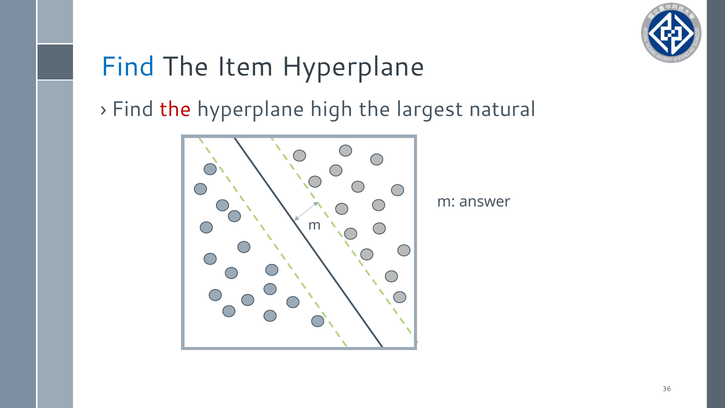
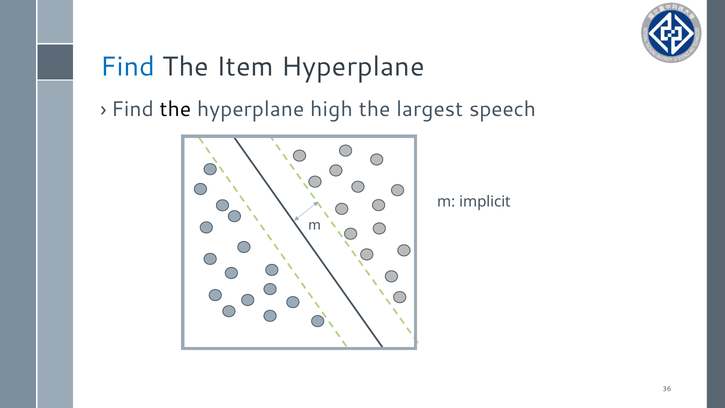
the at (175, 109) colour: red -> black
natural: natural -> speech
answer: answer -> implicit
